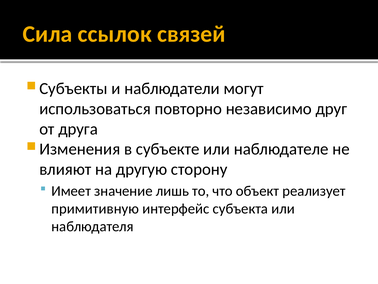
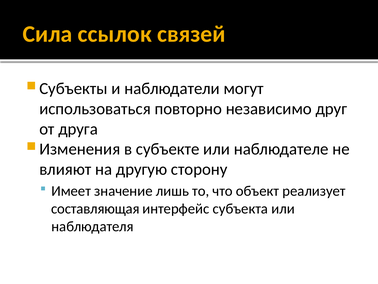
примитивную: примитивную -> составляющая
